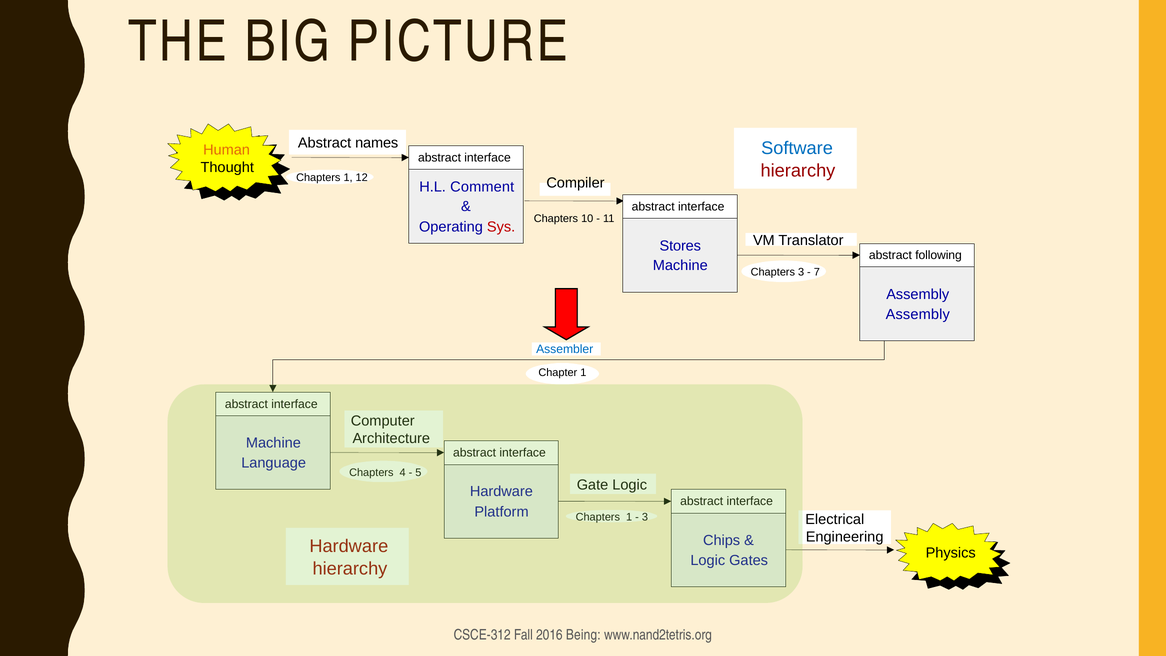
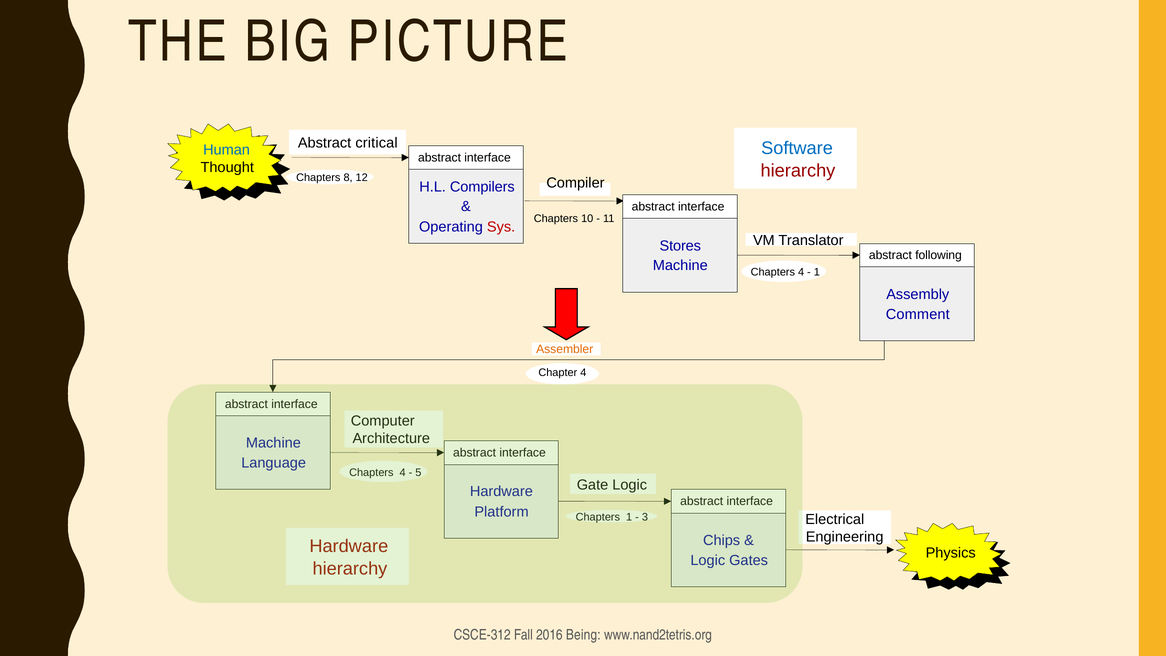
names: names -> critical
Human colour: orange -> blue
1 at (348, 178): 1 -> 8
Comment: Comment -> Compilers
3 at (801, 272): 3 -> 4
7 at (817, 272): 7 -> 1
Assembly at (918, 314): Assembly -> Comment
Assembler colour: blue -> orange
Chapter 1: 1 -> 4
